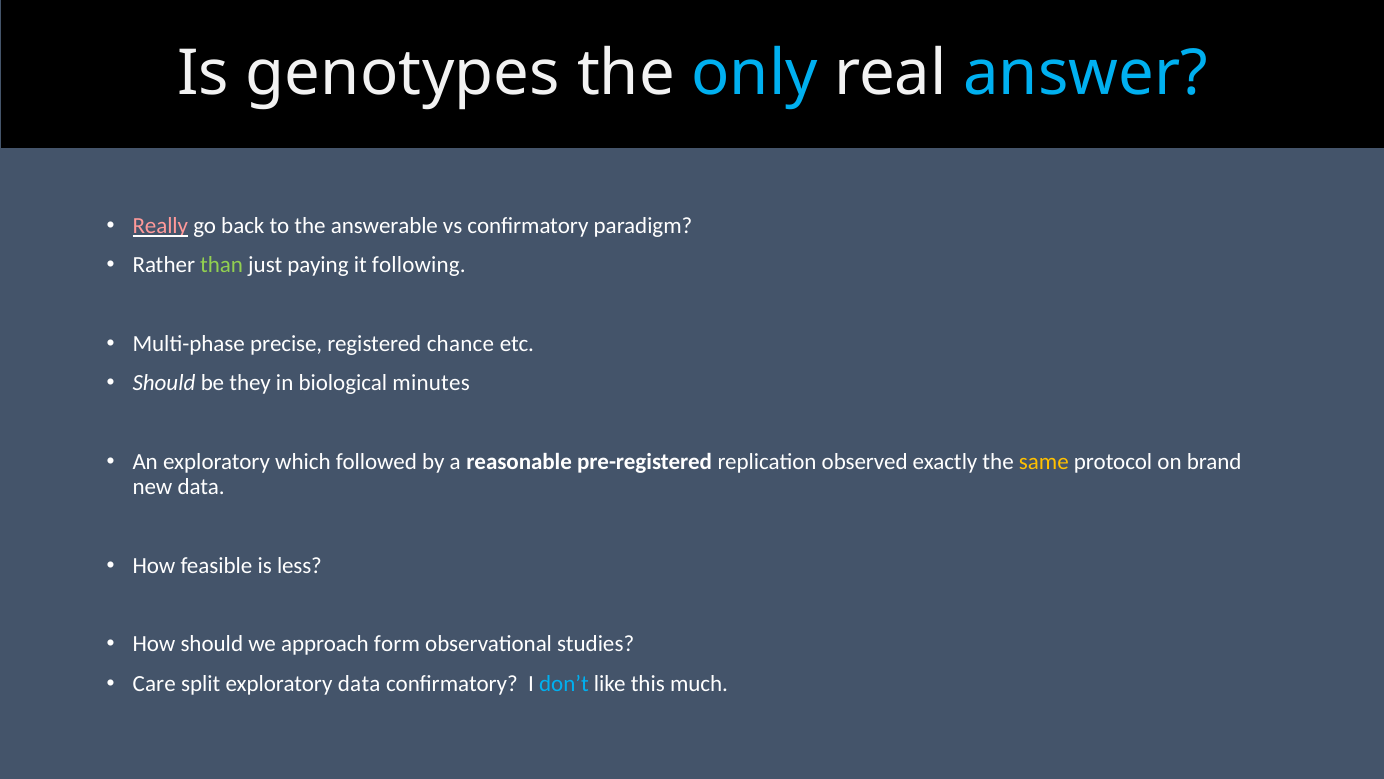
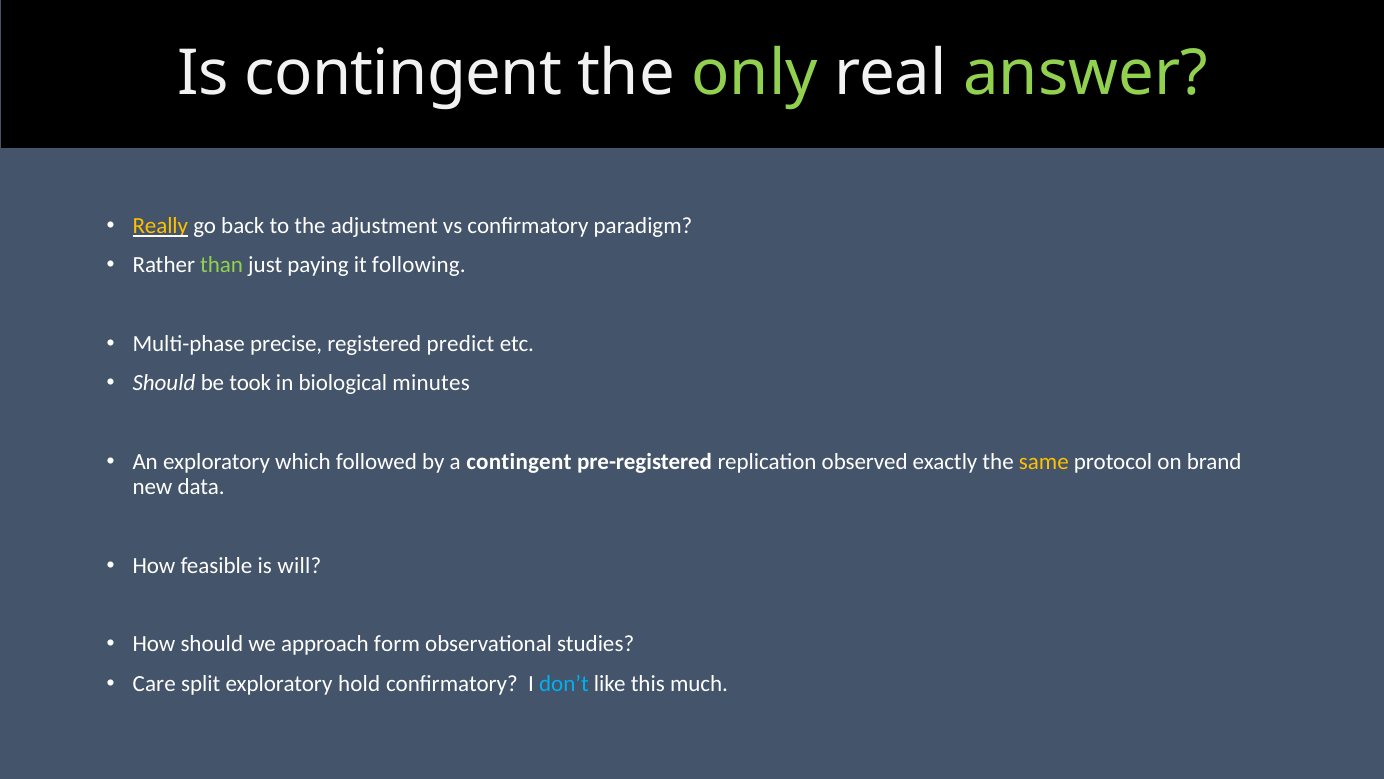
Is genotypes: genotypes -> contingent
only colour: light blue -> light green
answer colour: light blue -> light green
Really colour: pink -> yellow
answerable: answerable -> adjustment
chance: chance -> predict
they: they -> took
a reasonable: reasonable -> contingent
less: less -> will
exploratory data: data -> hold
